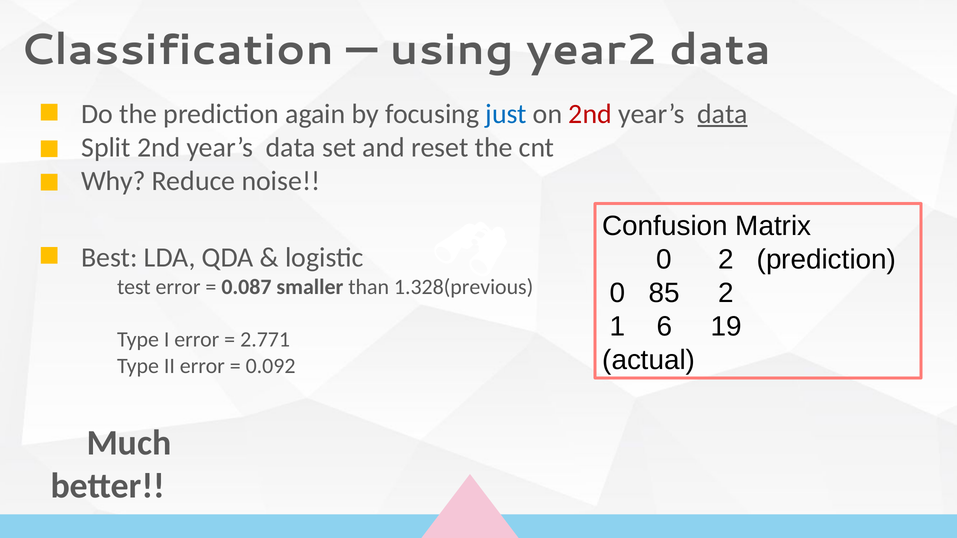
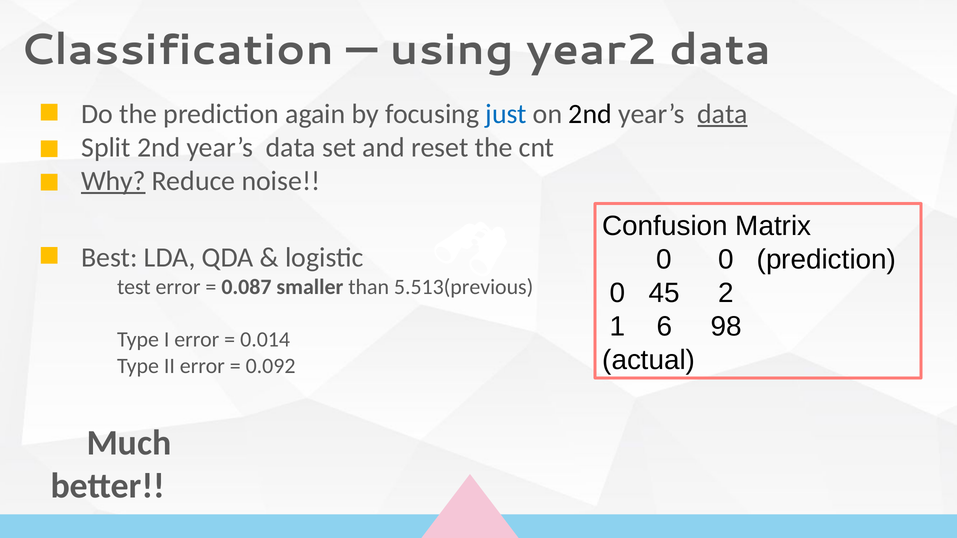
2nd at (590, 114) colour: red -> black
Why underline: none -> present
0 2: 2 -> 0
1.328(previous: 1.328(previous -> 5.513(previous
85: 85 -> 45
19: 19 -> 98
2.771: 2.771 -> 0.014
